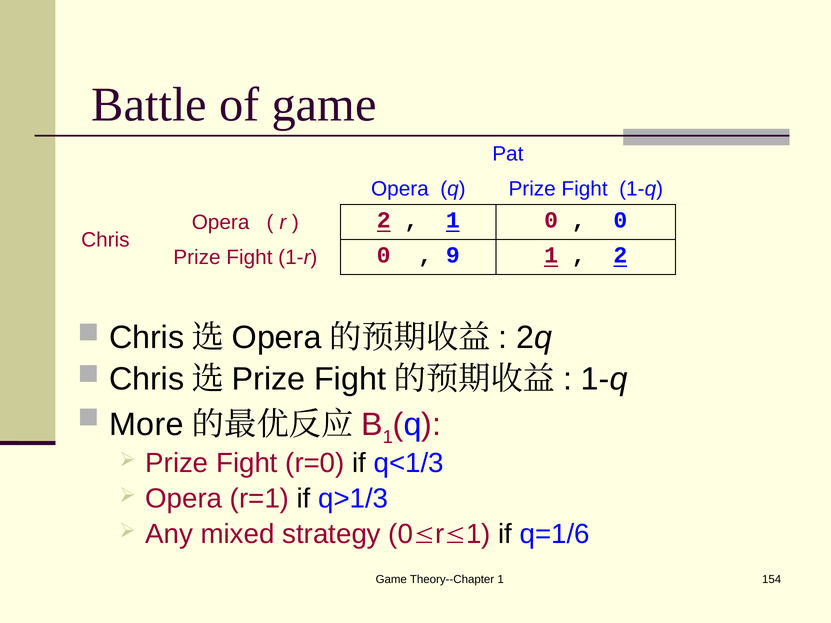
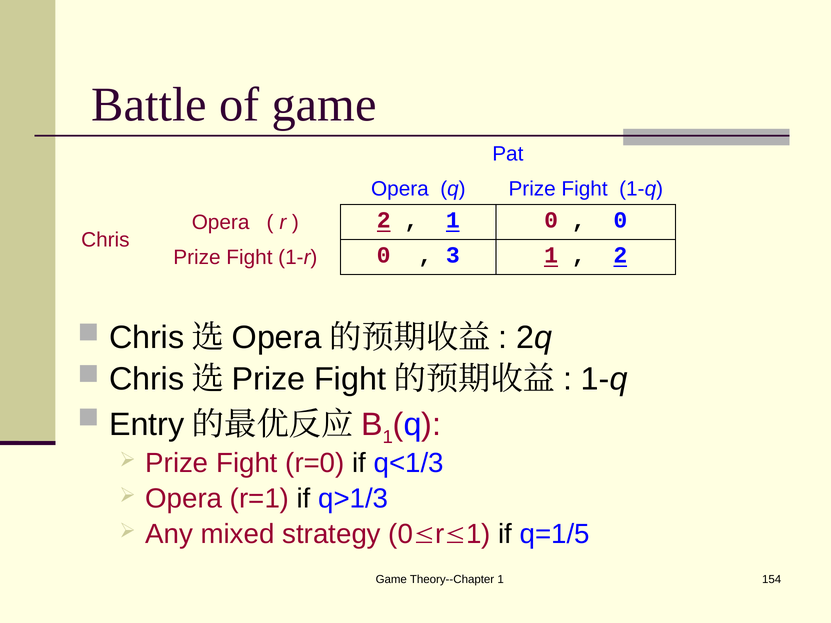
9: 9 -> 3
More: More -> Entry
q=1/6: q=1/6 -> q=1/5
